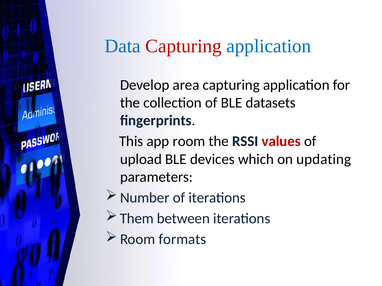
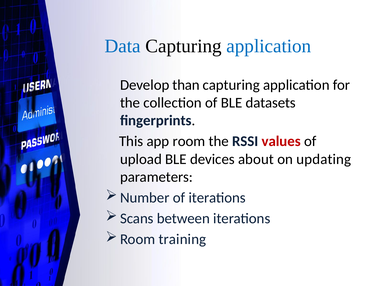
Capturing at (184, 46) colour: red -> black
area: area -> than
which: which -> about
Them: Them -> Scans
formats: formats -> training
